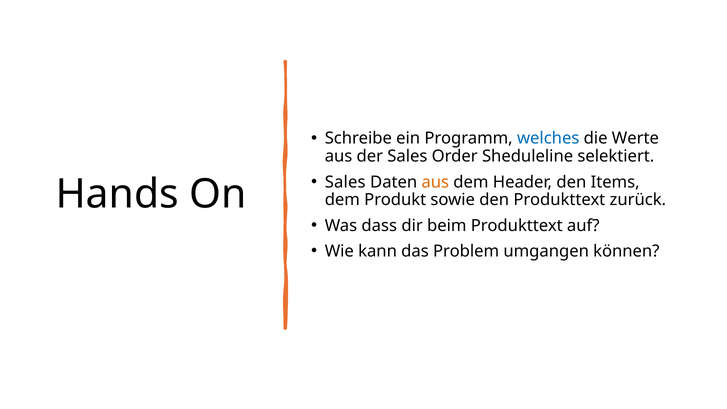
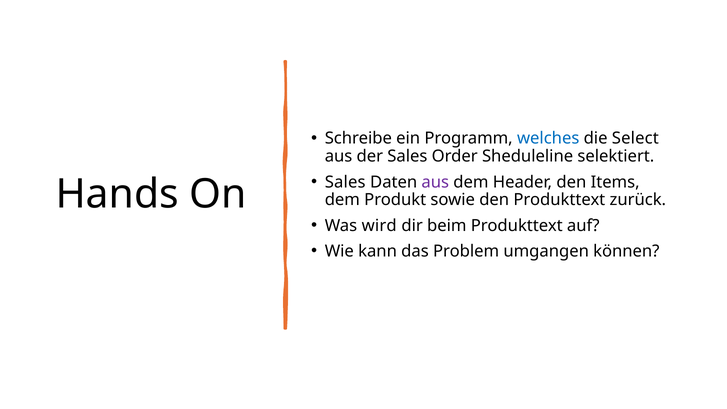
Werte: Werte -> Select
aus at (435, 182) colour: orange -> purple
dass: dass -> wird
